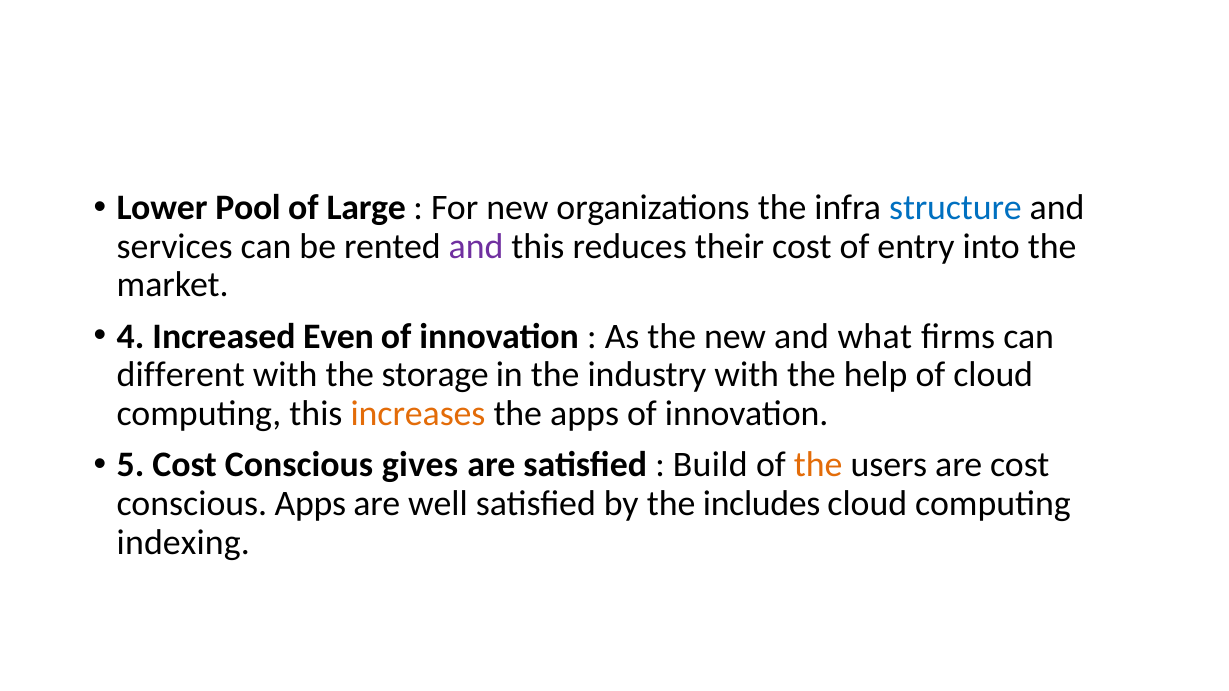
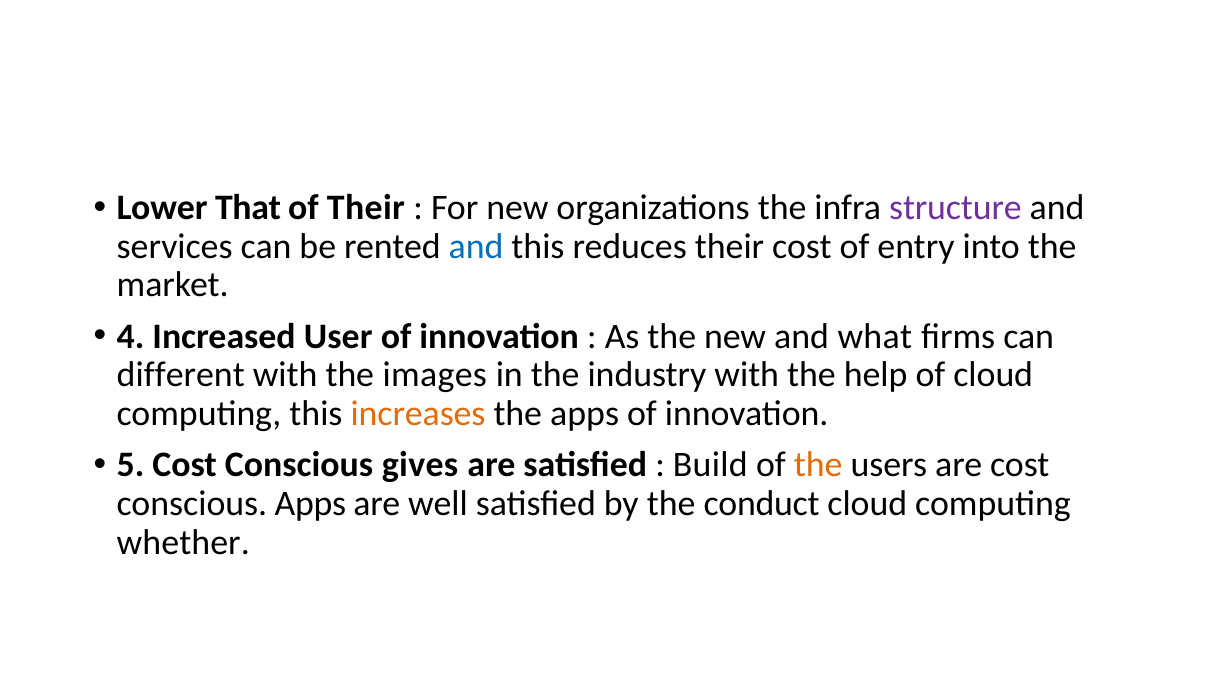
Pool: Pool -> That
of Large: Large -> Their
structure colour: blue -> purple
and at (476, 246) colour: purple -> blue
Even: Even -> User
storage: storage -> images
includes: includes -> conduct
indexing: indexing -> whether
